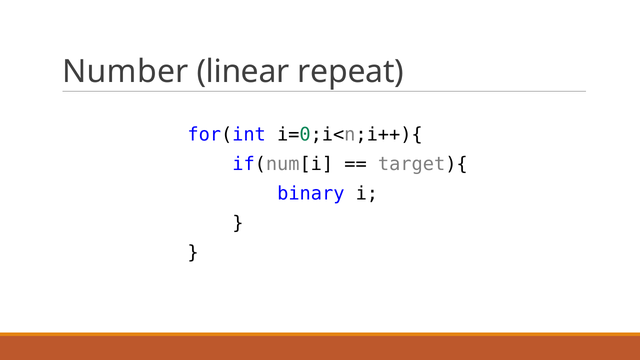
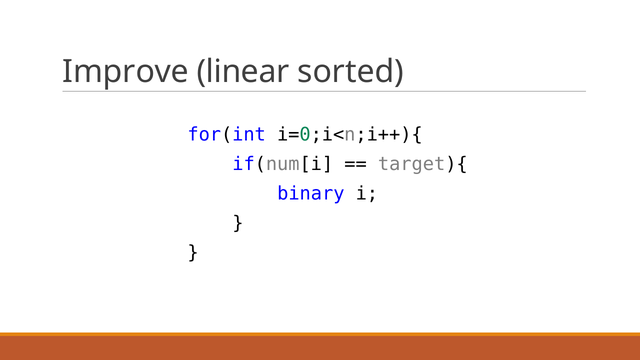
Number: Number -> Improve
repeat: repeat -> sorted
